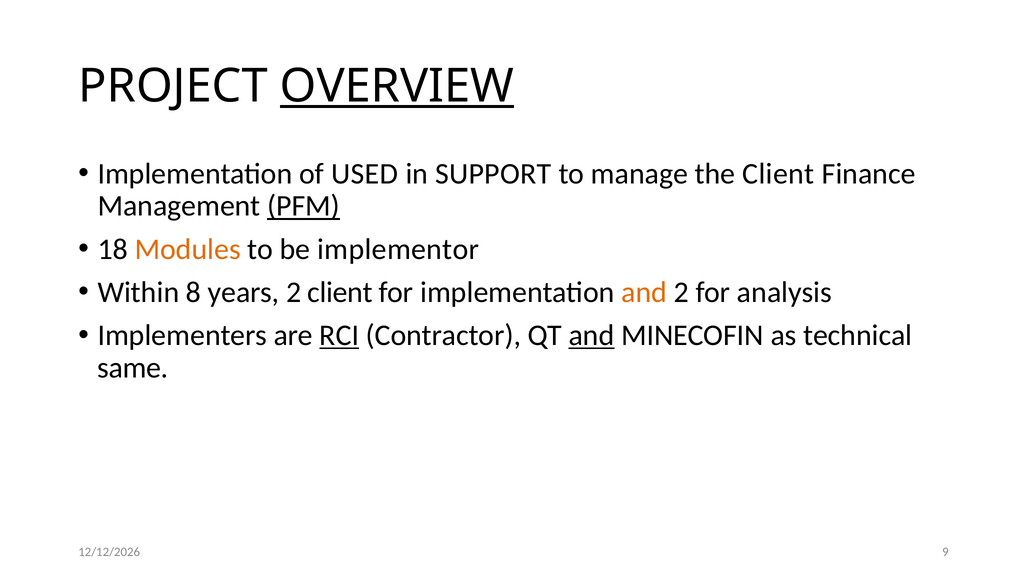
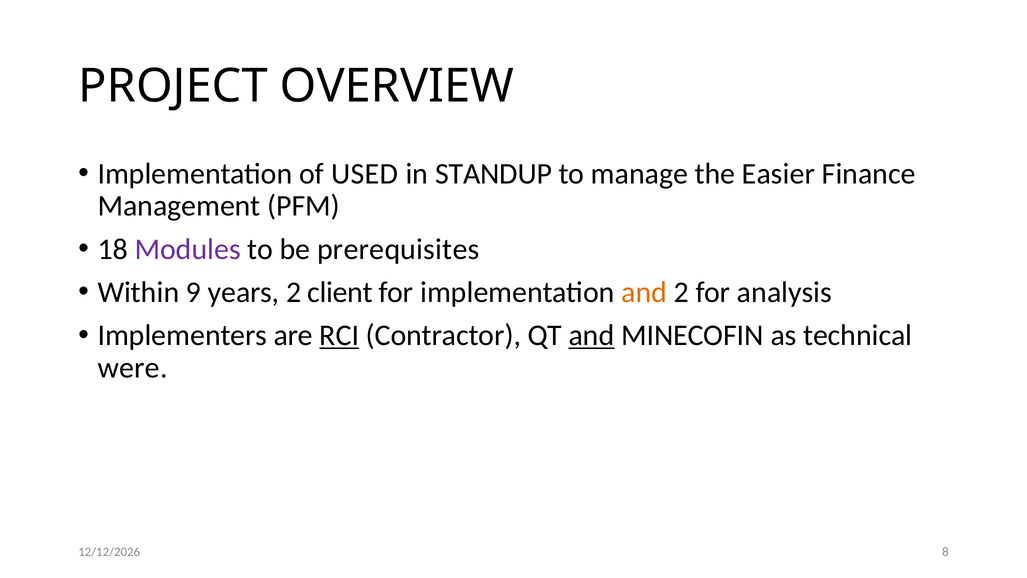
OVERVIEW underline: present -> none
SUPPORT: SUPPORT -> STANDUP
the Client: Client -> Easier
PFM underline: present -> none
Modules colour: orange -> purple
implementor: implementor -> prerequisites
8: 8 -> 9
same: same -> were
9: 9 -> 8
